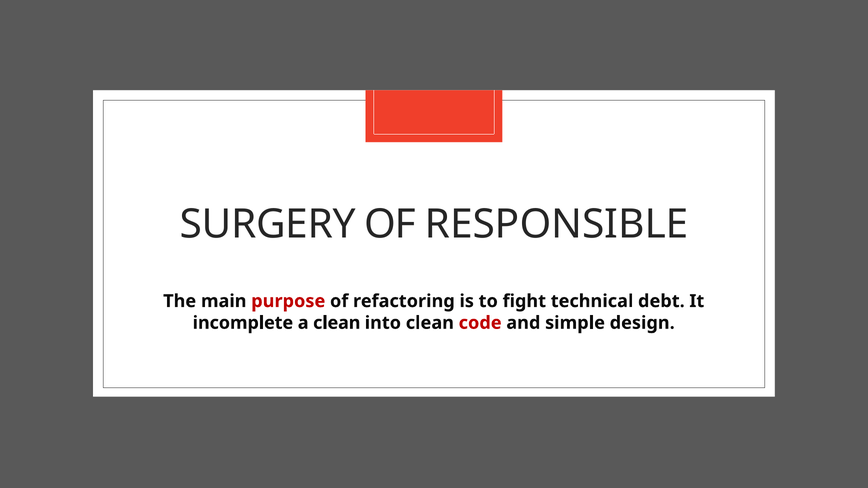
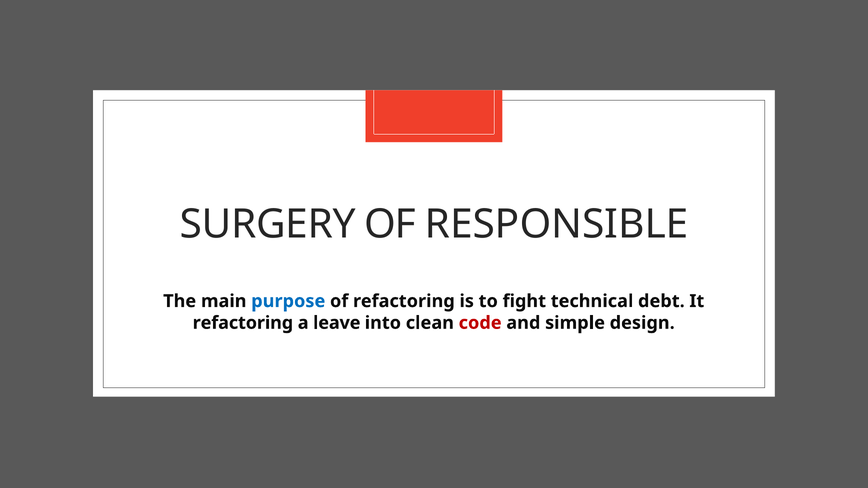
purpose colour: red -> blue
incomplete at (243, 323): incomplete -> refactoring
a clean: clean -> leave
